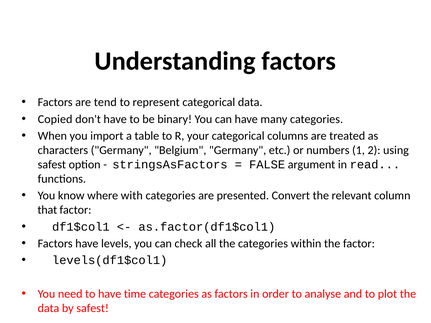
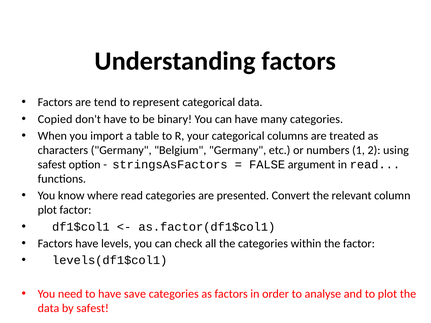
where with: with -> read
that at (47, 210): that -> plot
time: time -> save
